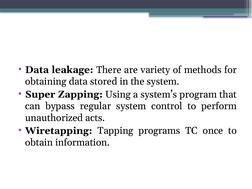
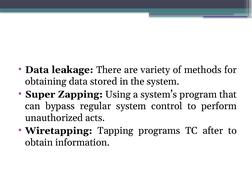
once: once -> after
